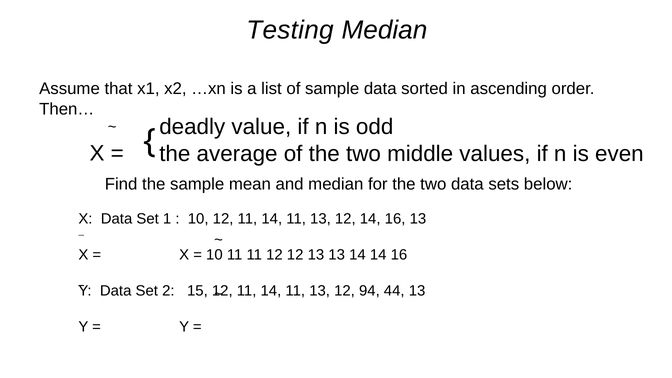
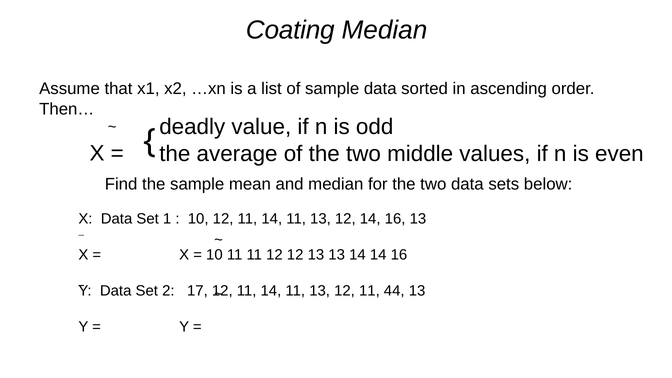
Testing: Testing -> Coating
15: 15 -> 17
13 12 94: 94 -> 11
